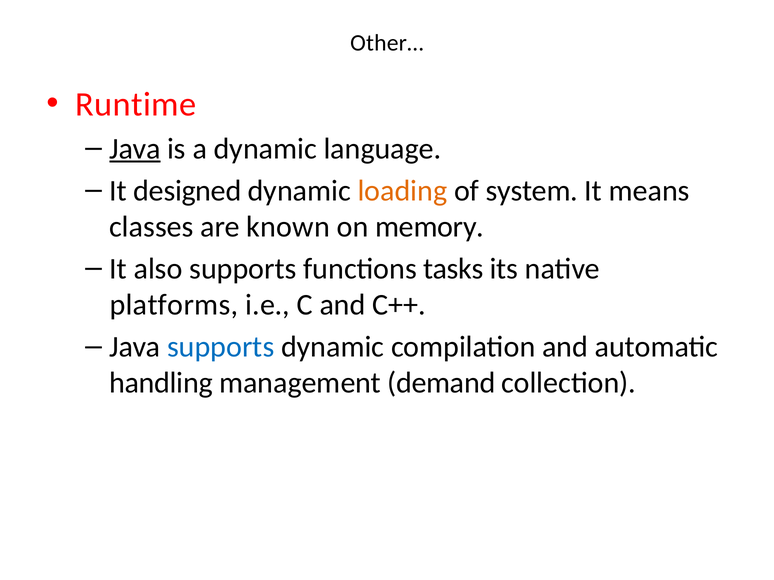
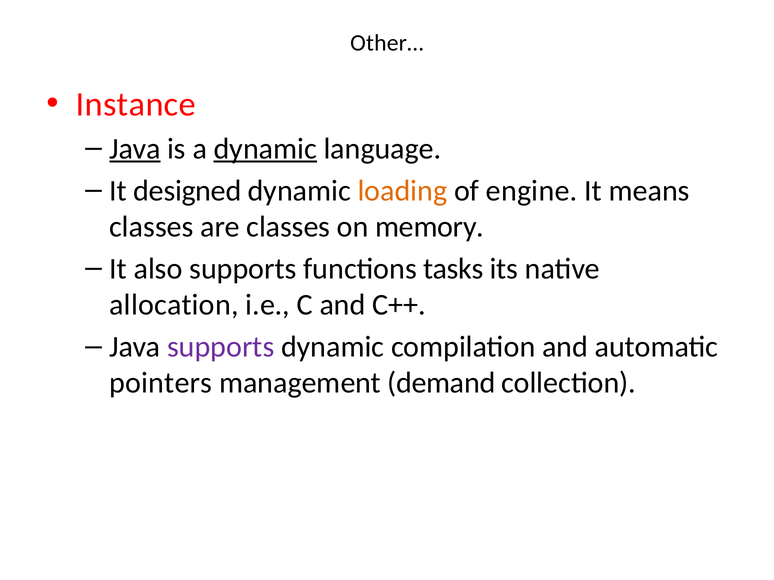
Runtime: Runtime -> Instance
dynamic at (265, 149) underline: none -> present
system: system -> engine
are known: known -> classes
platforms: platforms -> allocation
supports at (221, 347) colour: blue -> purple
handling: handling -> pointers
